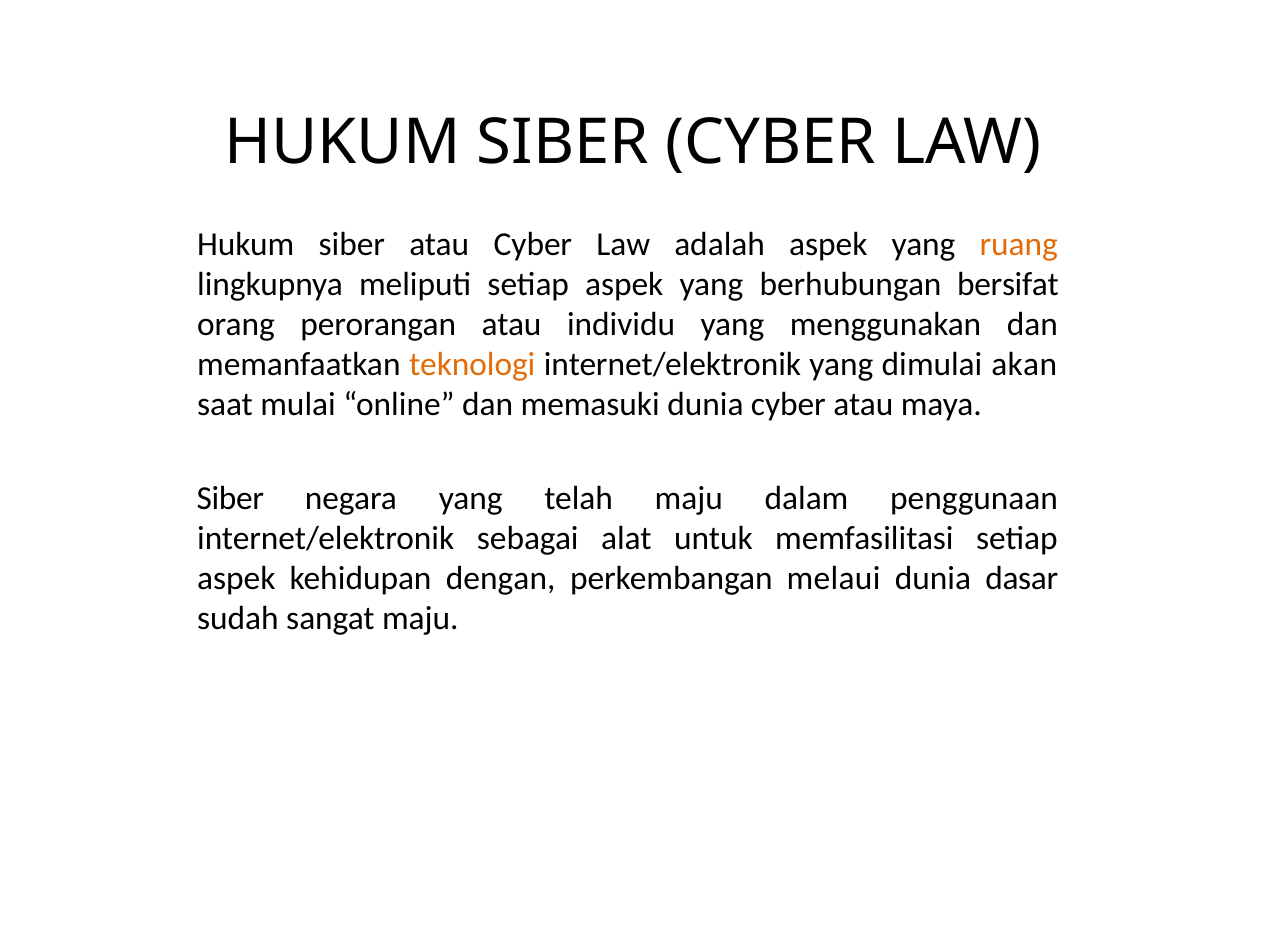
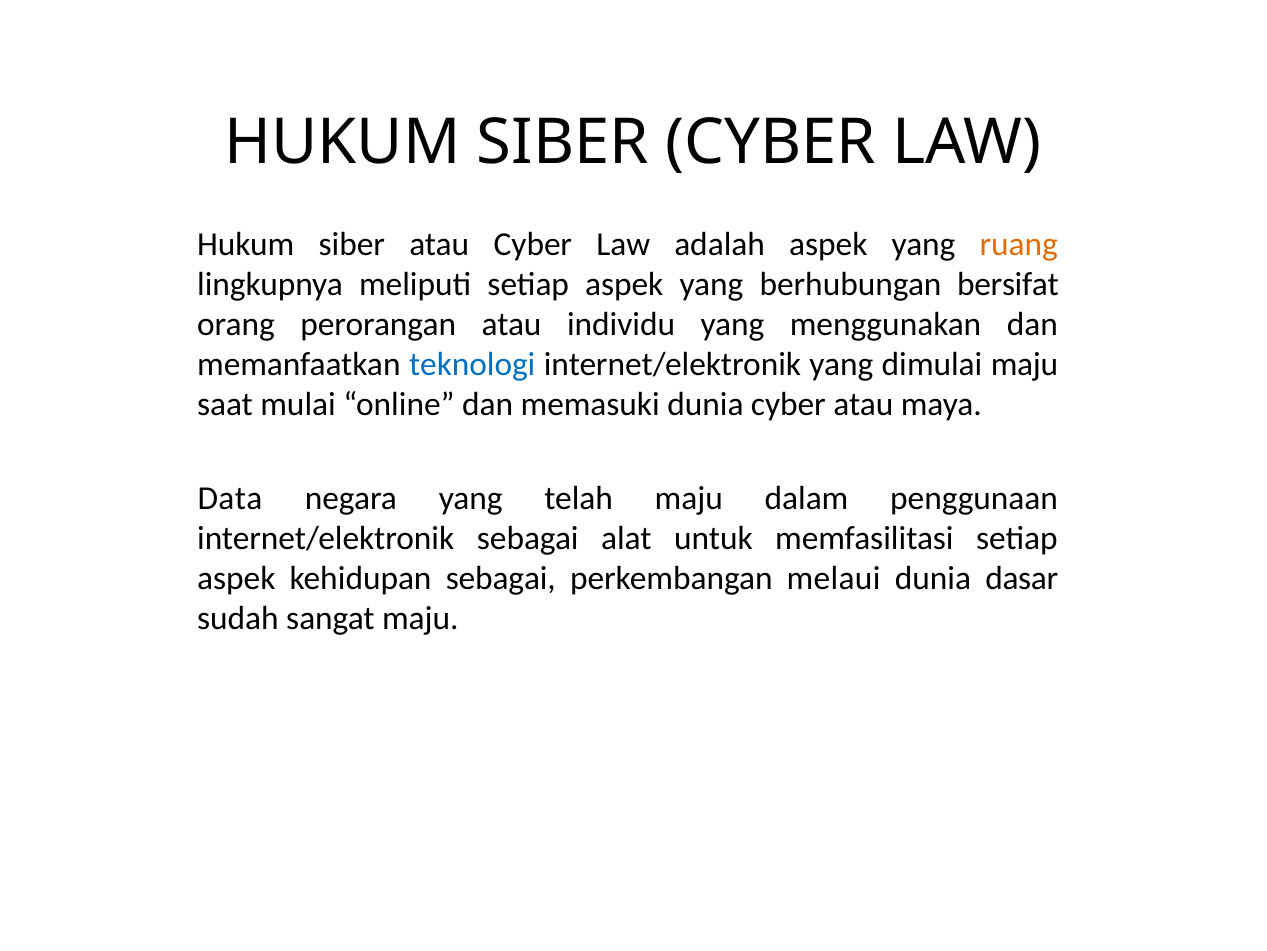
teknologi colour: orange -> blue
dimulai akan: akan -> maju
Siber at (230, 498): Siber -> Data
kehidupan dengan: dengan -> sebagai
